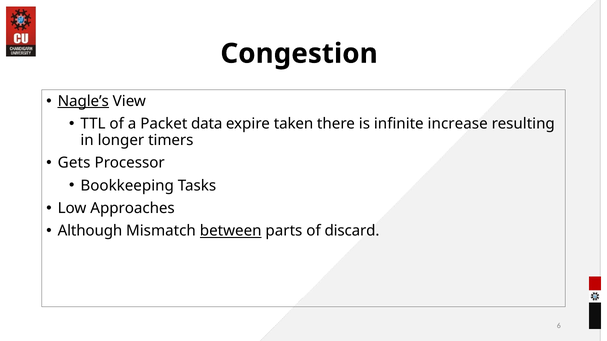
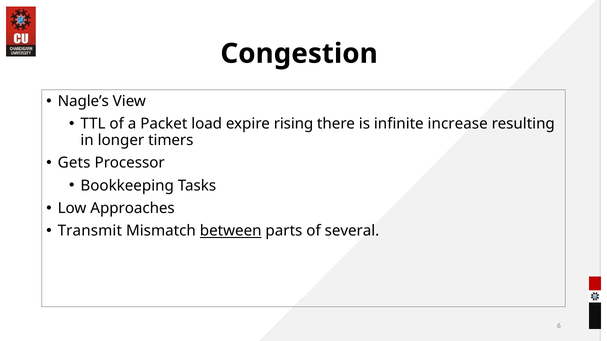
Nagle’s underline: present -> none
data: data -> load
taken: taken -> rising
Although: Although -> Transmit
discard: discard -> several
